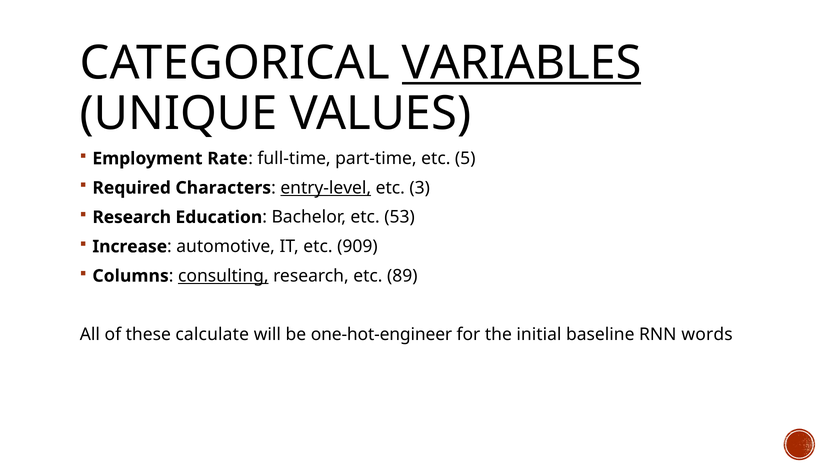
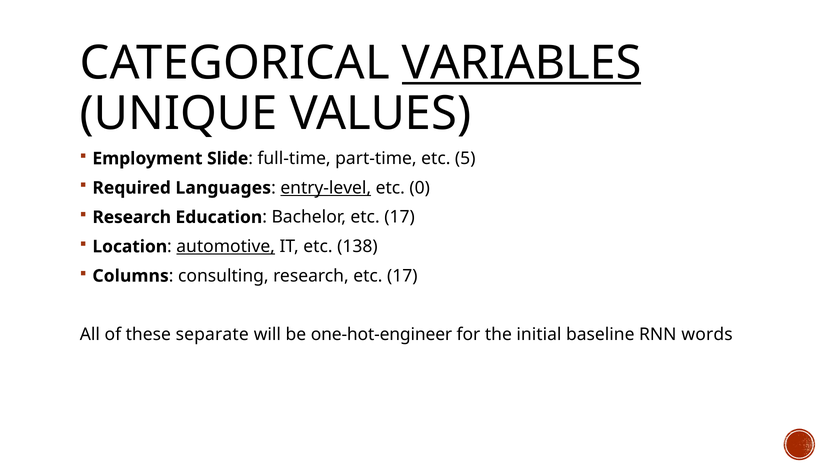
Rate: Rate -> Slide
Characters: Characters -> Languages
3: 3 -> 0
Bachelor etc 53: 53 -> 17
Increase: Increase -> Location
automotive underline: none -> present
909: 909 -> 138
consulting underline: present -> none
research etc 89: 89 -> 17
calculate: calculate -> separate
